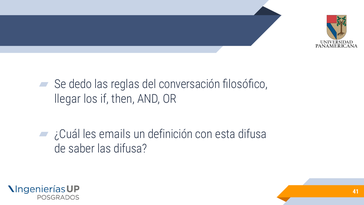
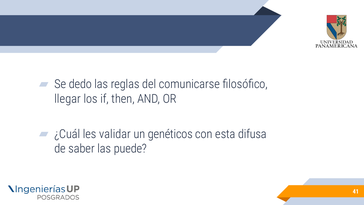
conversación: conversación -> comunicarse
emails: emails -> validar
definición: definición -> genéticos
las difusa: difusa -> puede
